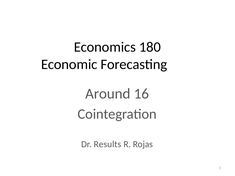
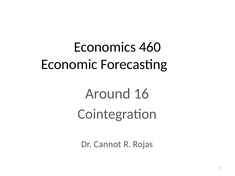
180: 180 -> 460
Results: Results -> Cannot
